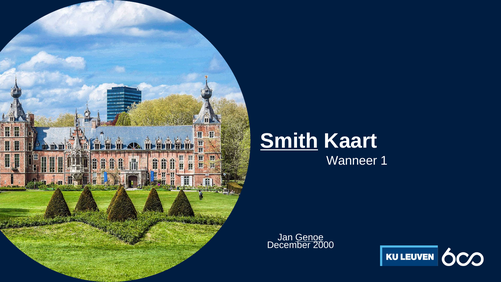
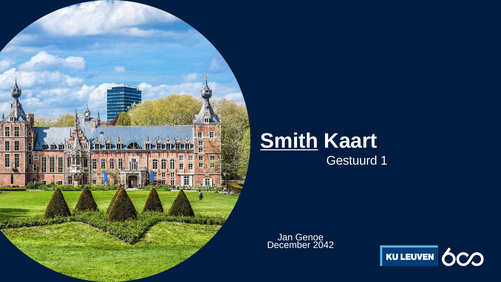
Wanneer: Wanneer -> Gestuurd
Genoe underline: present -> none
2000: 2000 -> 2042
